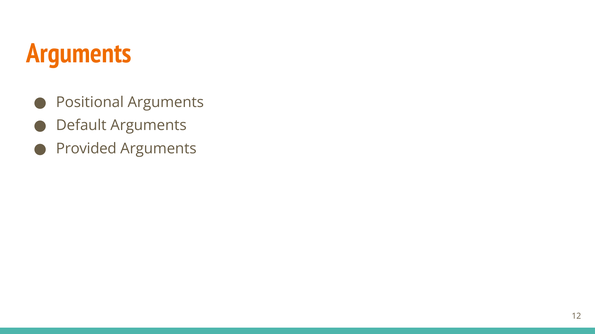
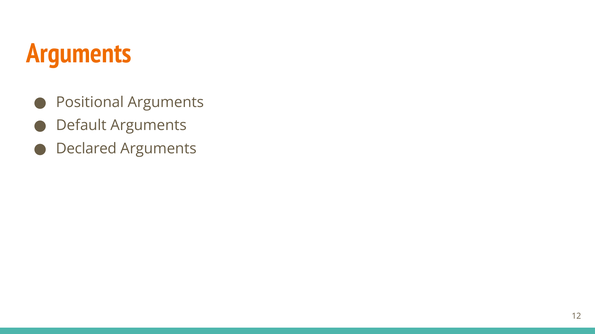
Provided: Provided -> Declared
